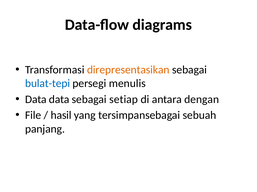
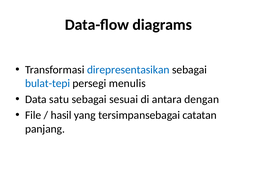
direpresentasikan colour: orange -> blue
Data data: data -> satu
setiap: setiap -> sesuai
sebuah: sebuah -> catatan
